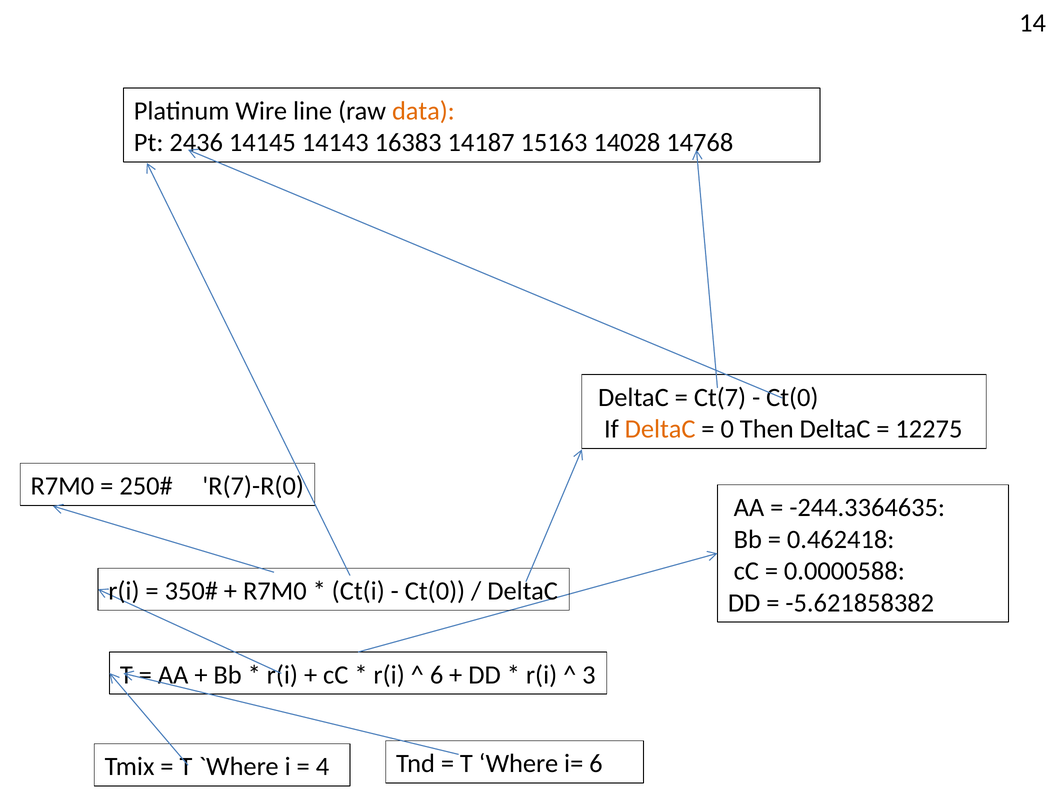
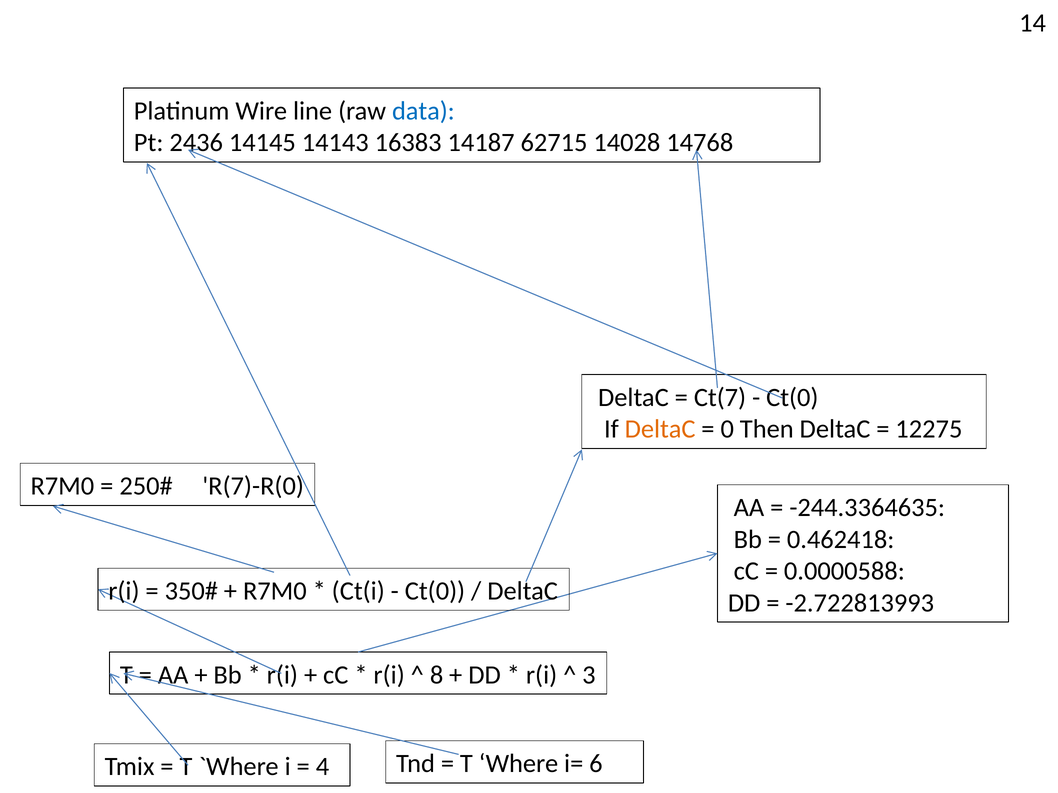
data colour: orange -> blue
15163: 15163 -> 62715
-5.621858382: -5.621858382 -> -2.722813993
6 at (437, 675): 6 -> 8
